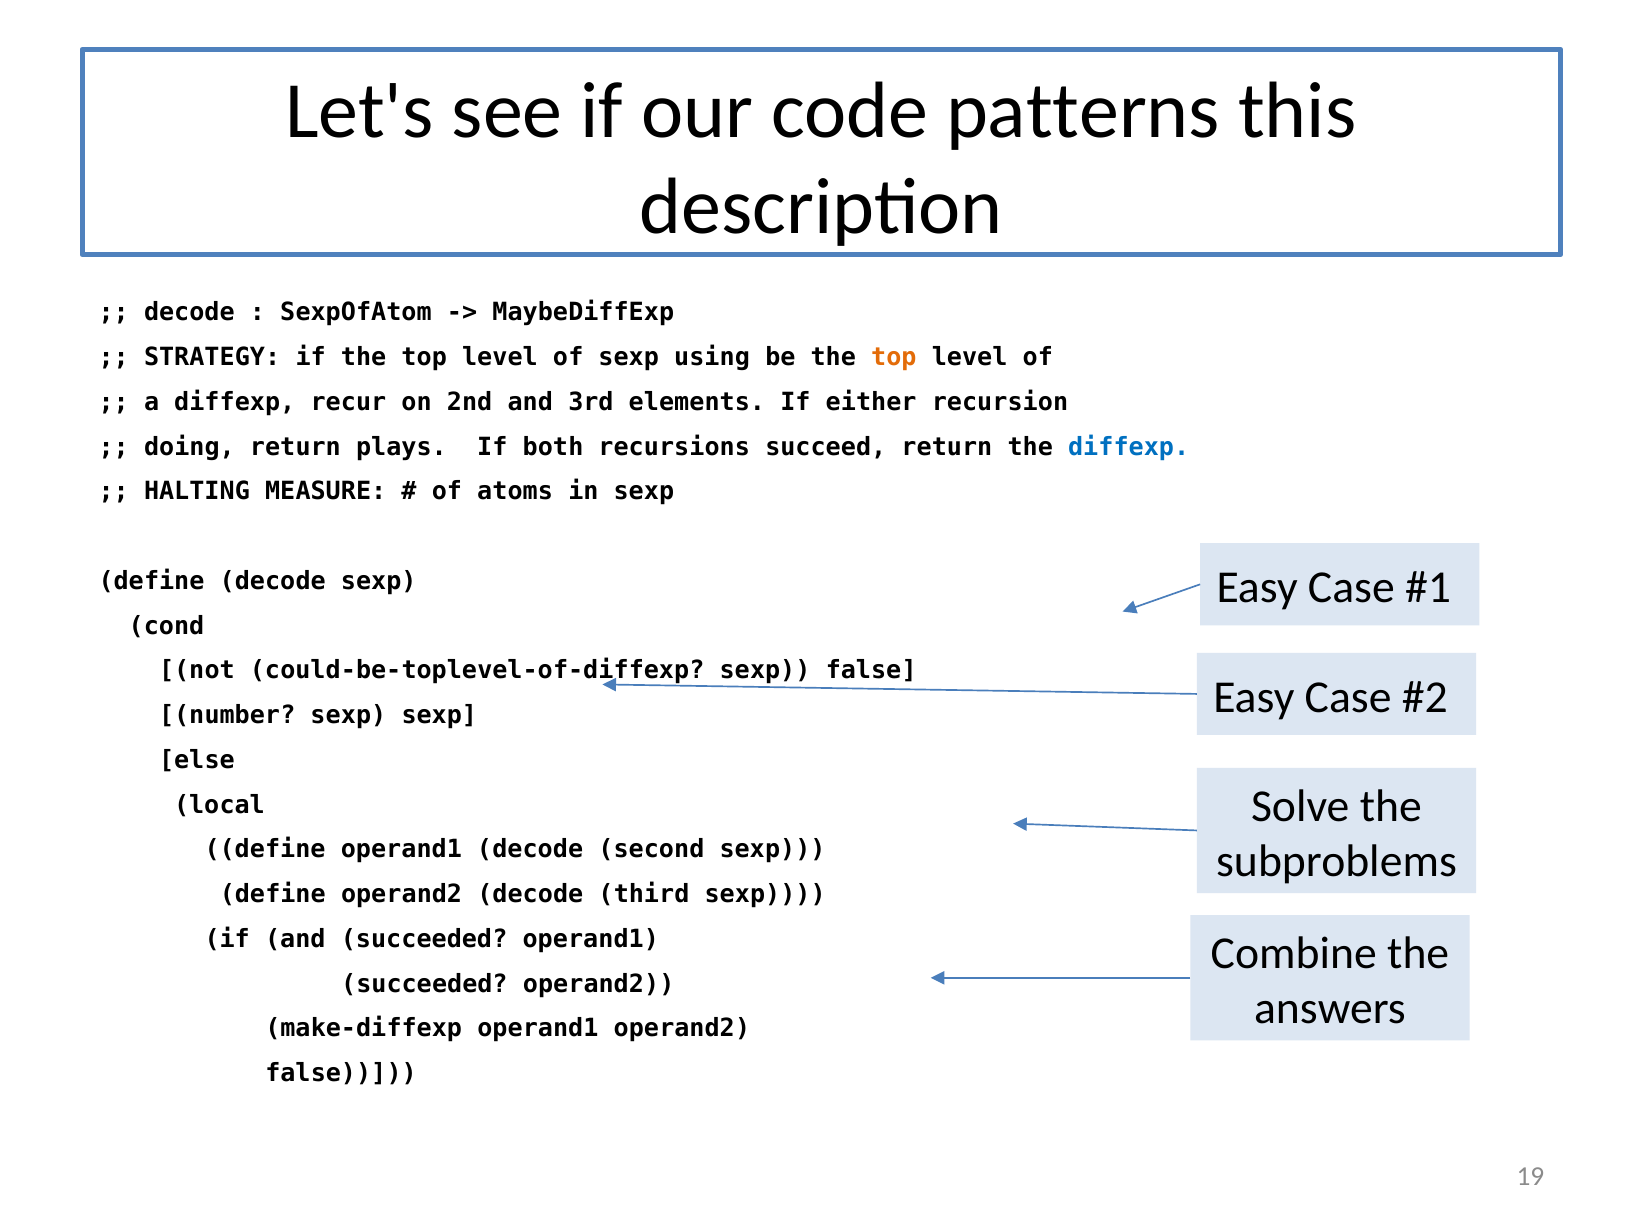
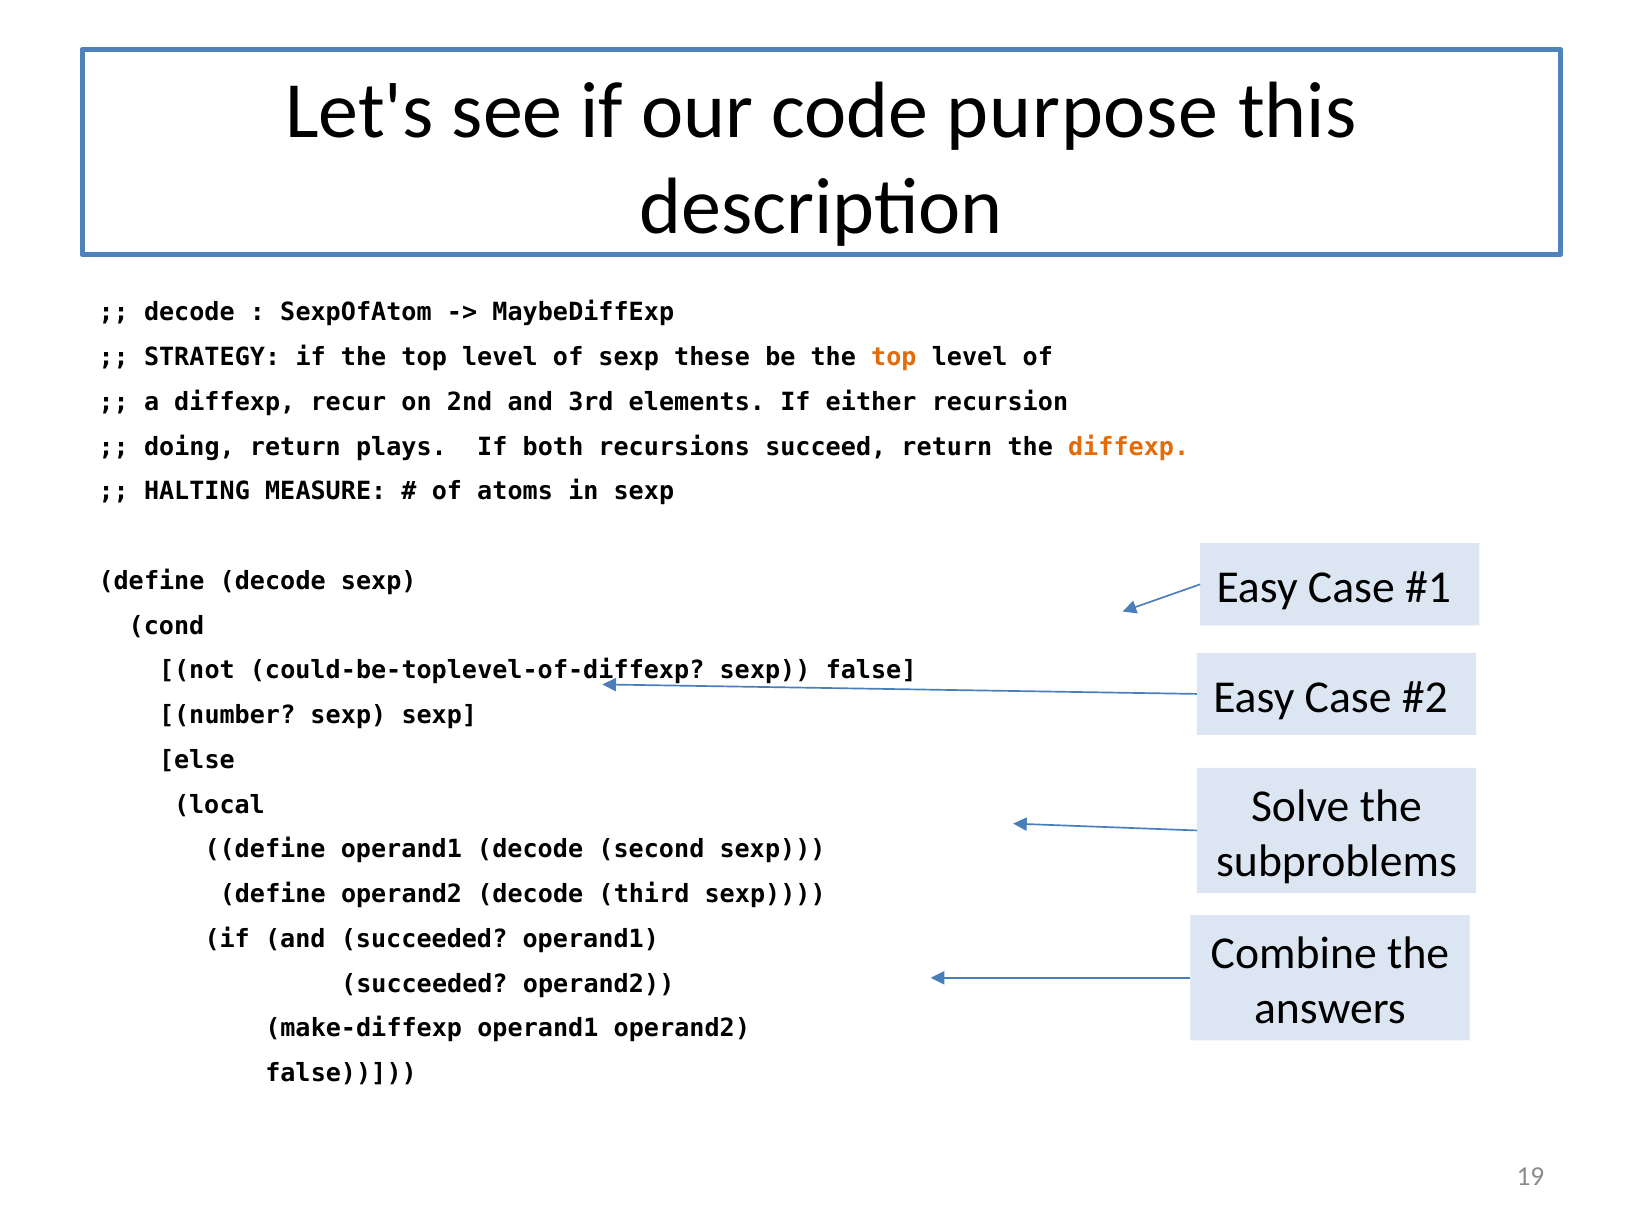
patterns: patterns -> purpose
using: using -> these
diffexp at (1129, 447) colour: blue -> orange
